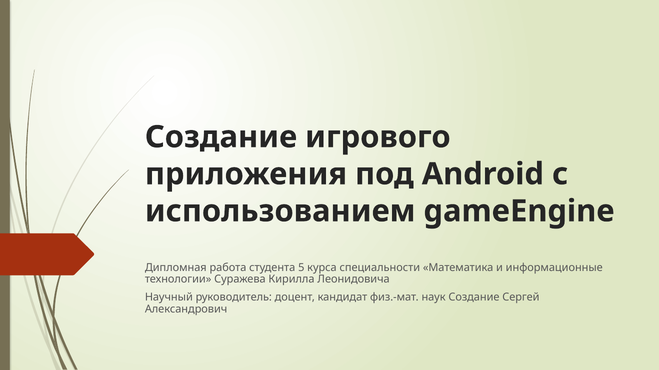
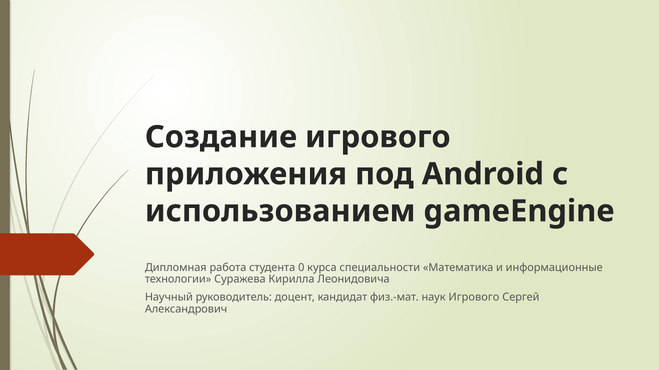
5: 5 -> 0
наук Создание: Создание -> Игрового
